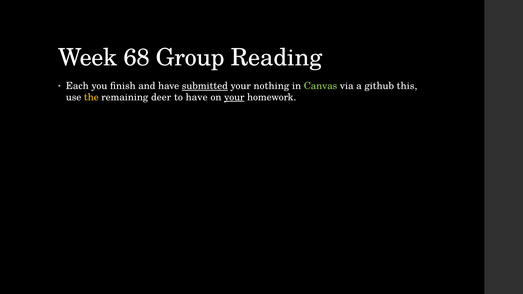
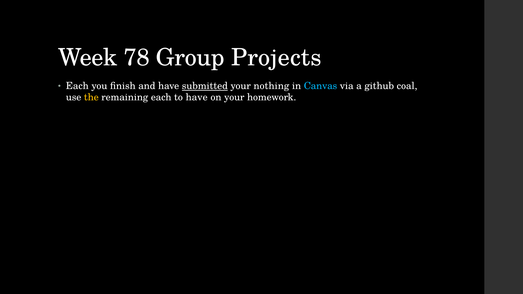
68: 68 -> 78
Reading: Reading -> Projects
Canvas colour: light green -> light blue
this: this -> coal
remaining deer: deer -> each
your at (234, 97) underline: present -> none
